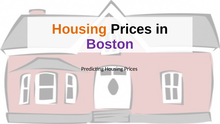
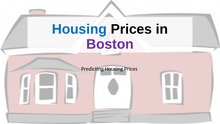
Housing at (79, 29) colour: orange -> blue
